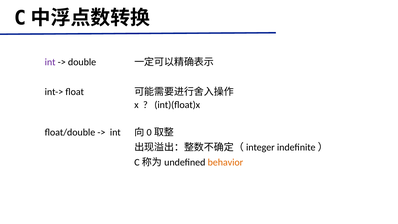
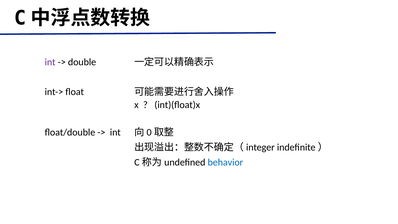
behavior colour: orange -> blue
